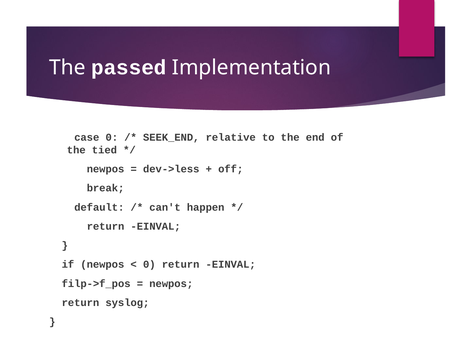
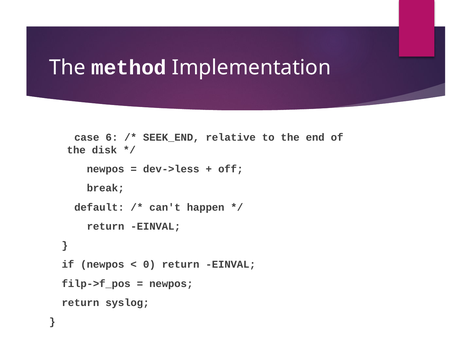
passed: passed -> method
case 0: 0 -> 6
tied: tied -> disk
